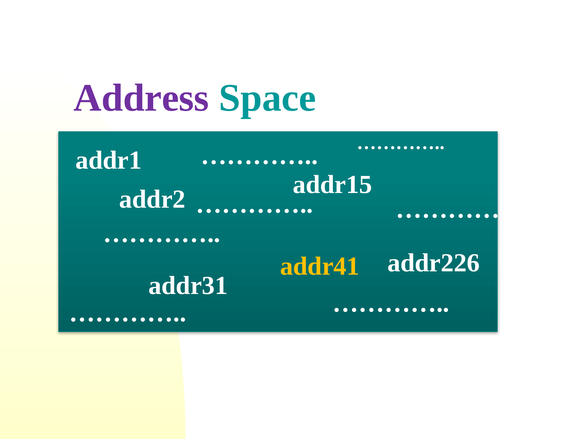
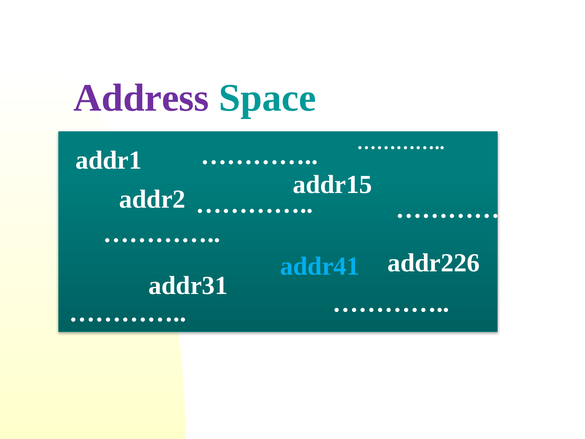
addr41 colour: yellow -> light blue
